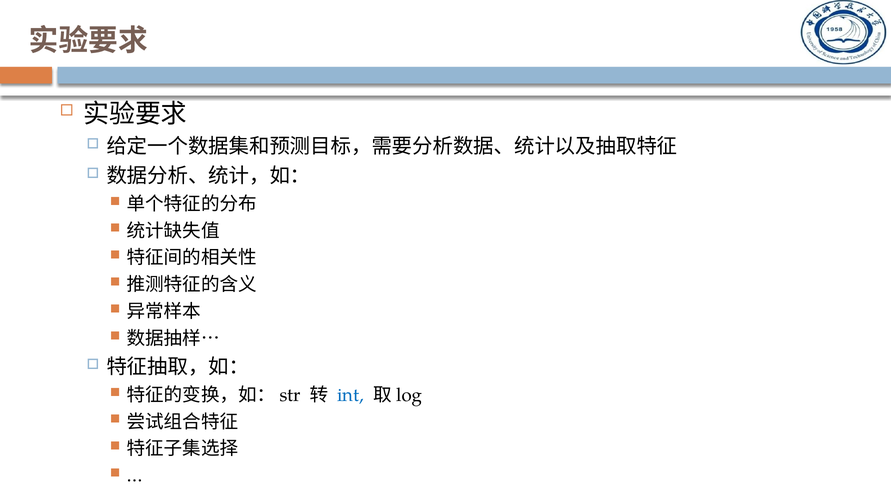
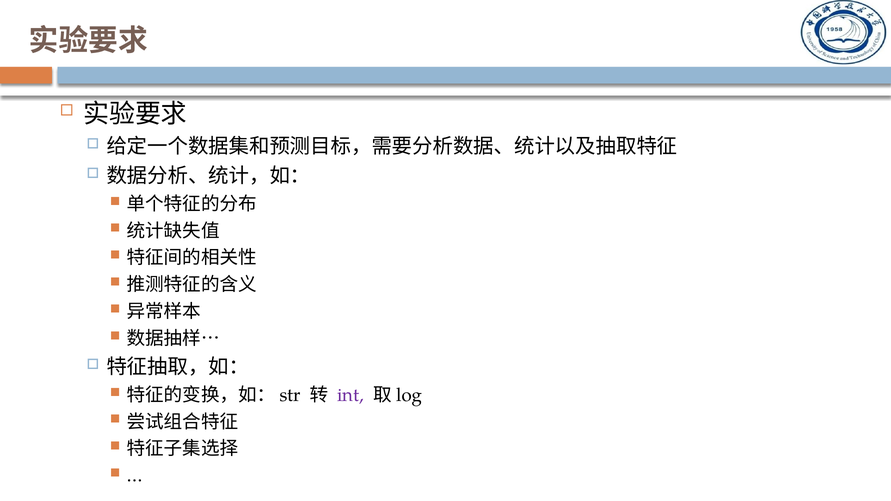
int colour: blue -> purple
